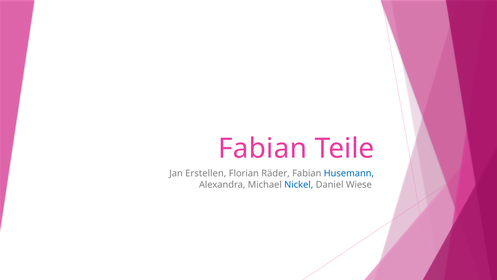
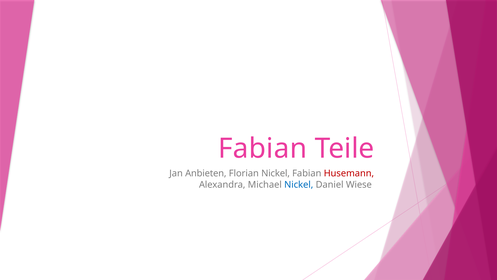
Erstellen: Erstellen -> Anbieten
Florian Räder: Räder -> Nickel
Husemann colour: blue -> red
